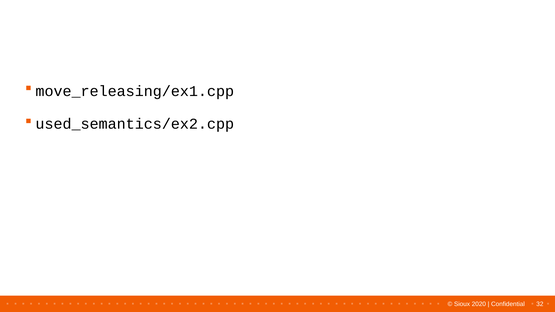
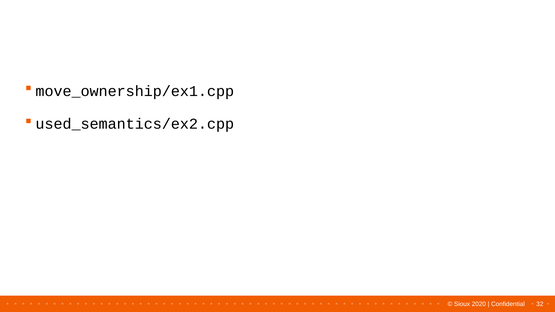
move_releasing/ex1.cpp: move_releasing/ex1.cpp -> move_ownership/ex1.cpp
